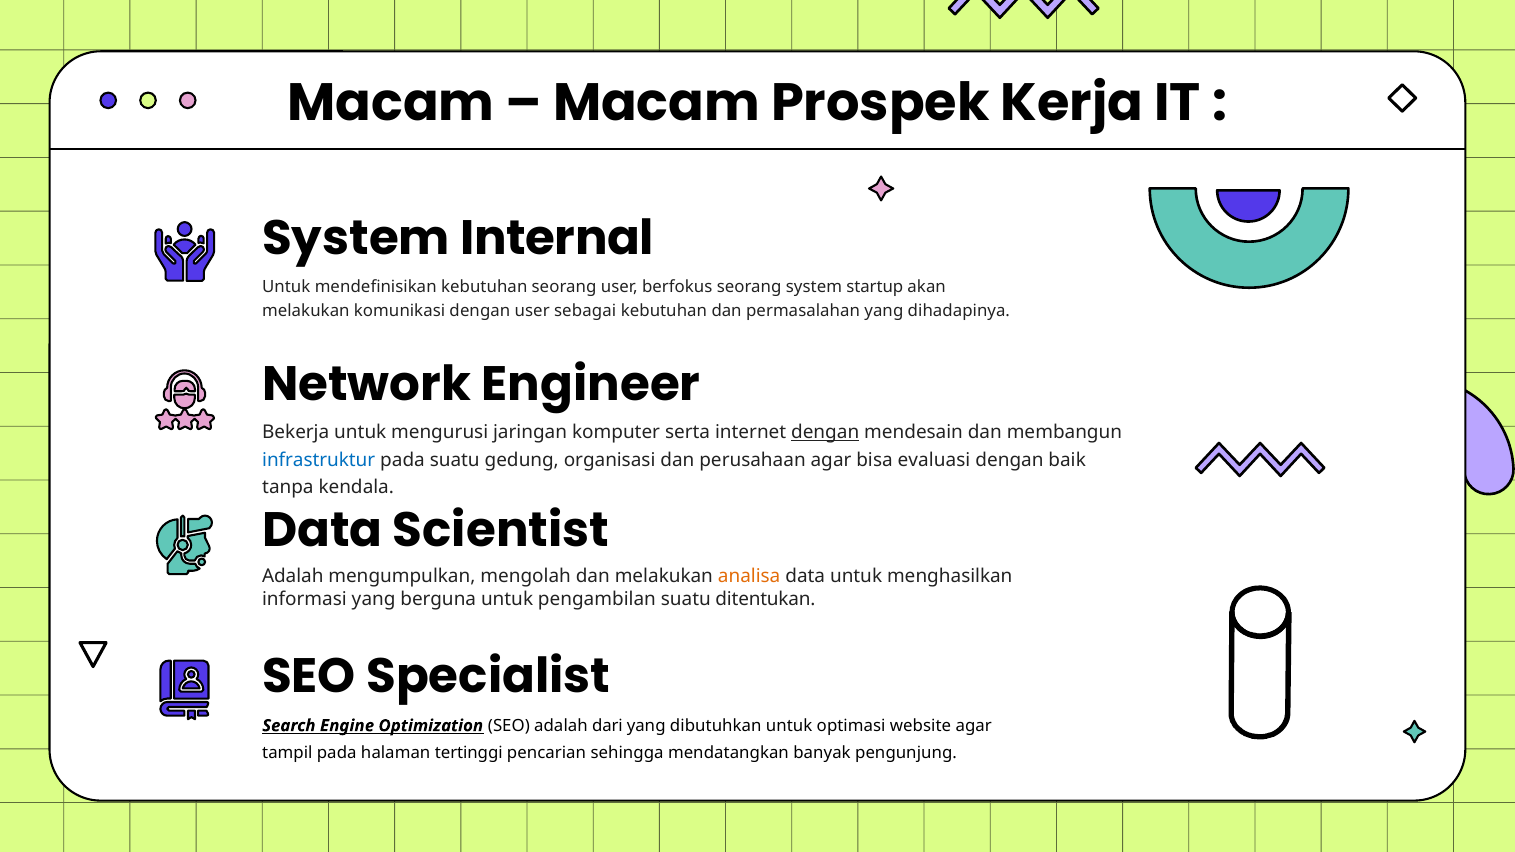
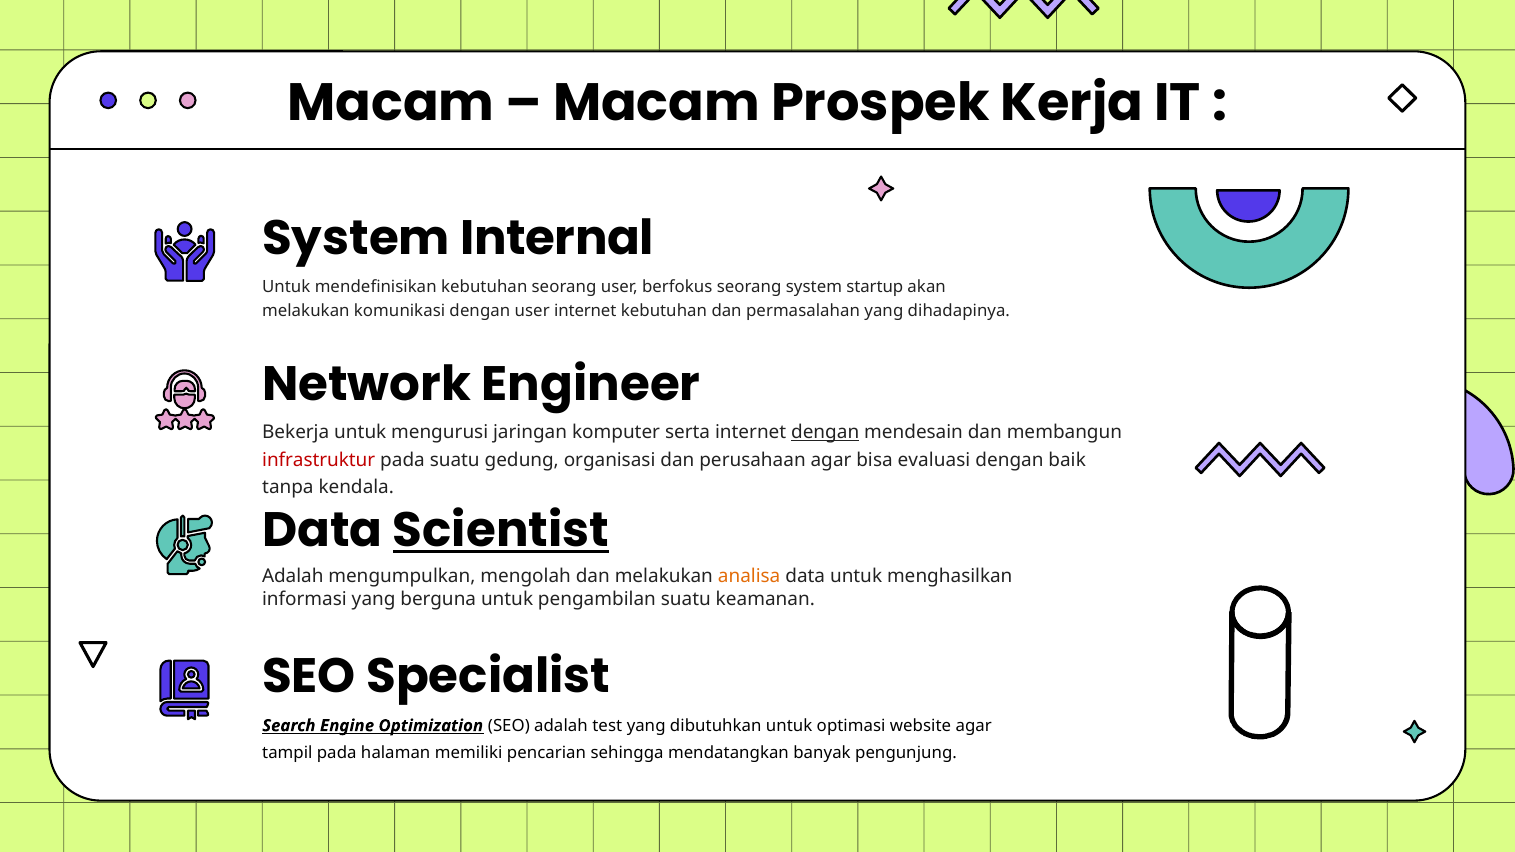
user sebagai: sebagai -> internet
infrastruktur colour: blue -> red
Scientist underline: none -> present
ditentukan: ditentukan -> keamanan
dari: dari -> test
tertinggi: tertinggi -> memiliki
